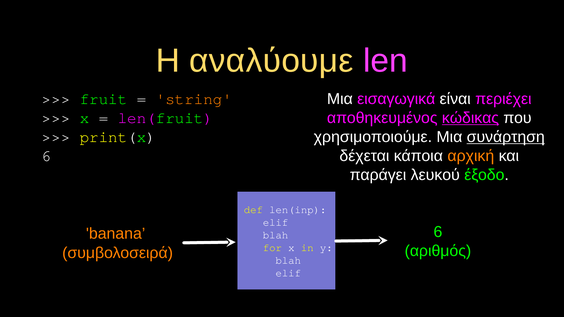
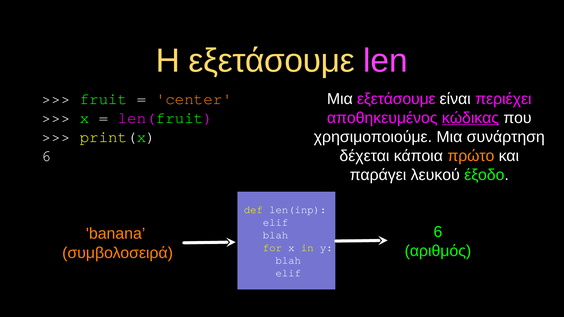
Η αναλύουμε: αναλύουμε -> εξετάσουμε
Μια εισαγωγικά: εισαγωγικά -> εξετάσουμε
string: string -> center
συνάρτηση underline: present -> none
αρχική: αρχική -> πρώτο
